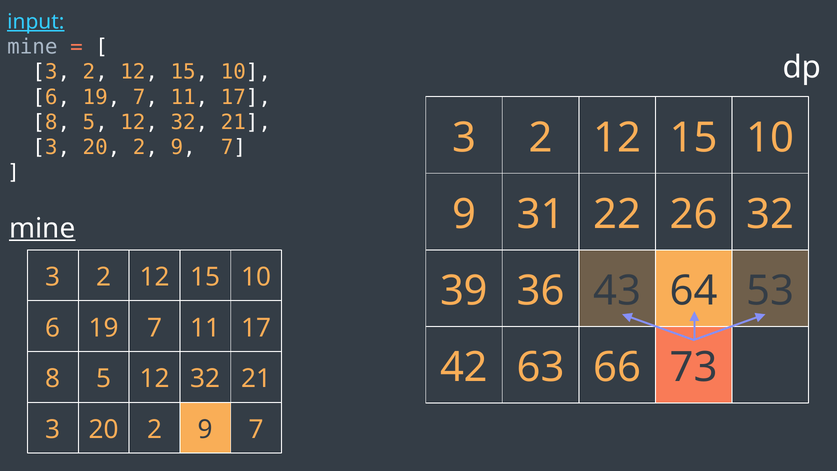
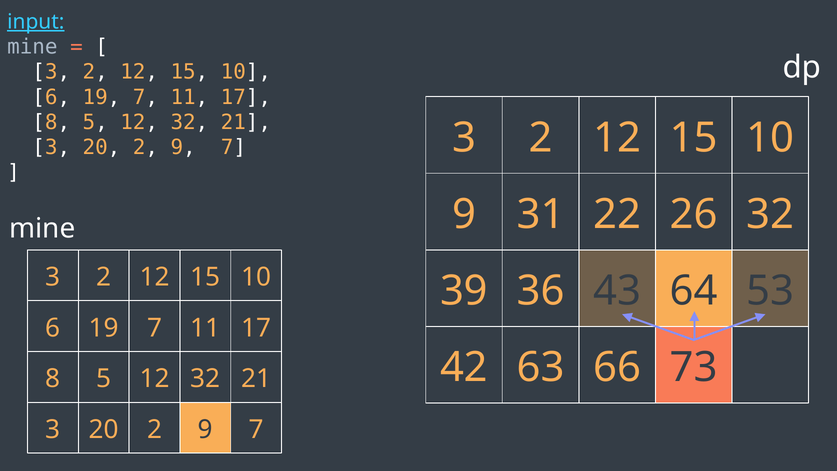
mine at (42, 228) underline: present -> none
